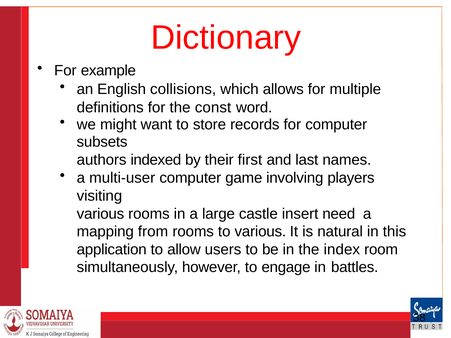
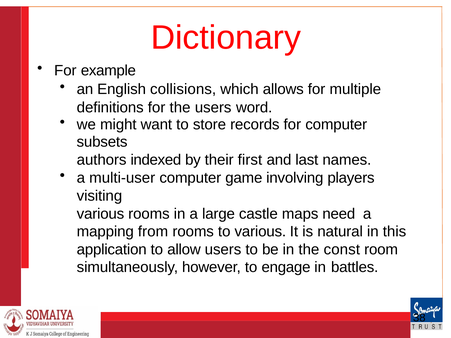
the const: const -> users
insert: insert -> maps
index: index -> const
